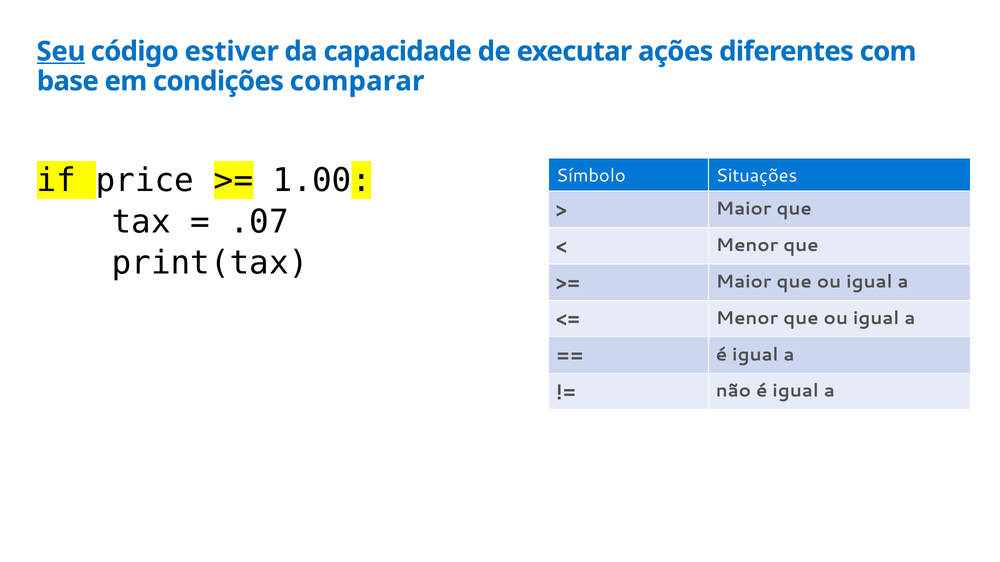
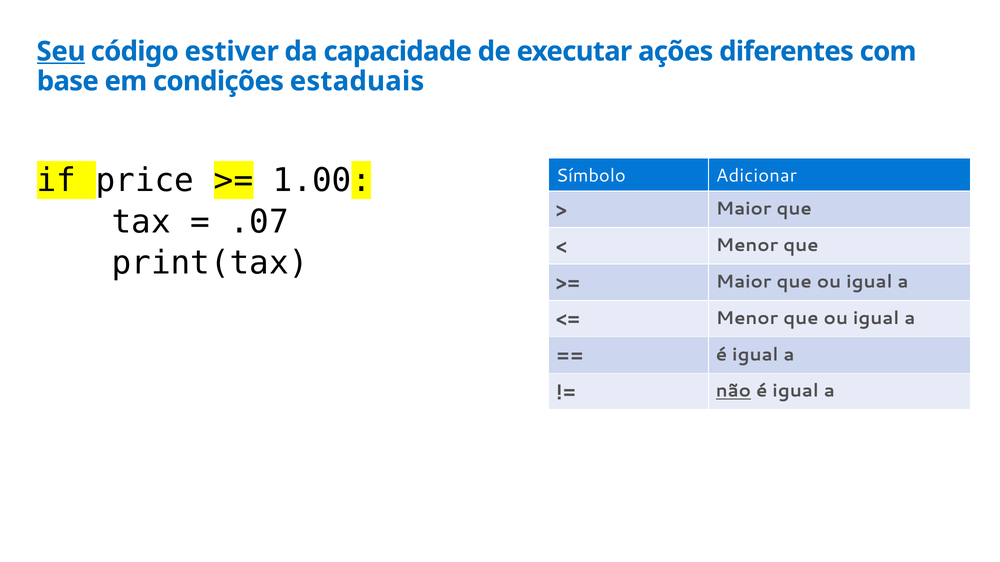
comparar: comparar -> estaduais
Situações: Situações -> Adicionar
não underline: none -> present
